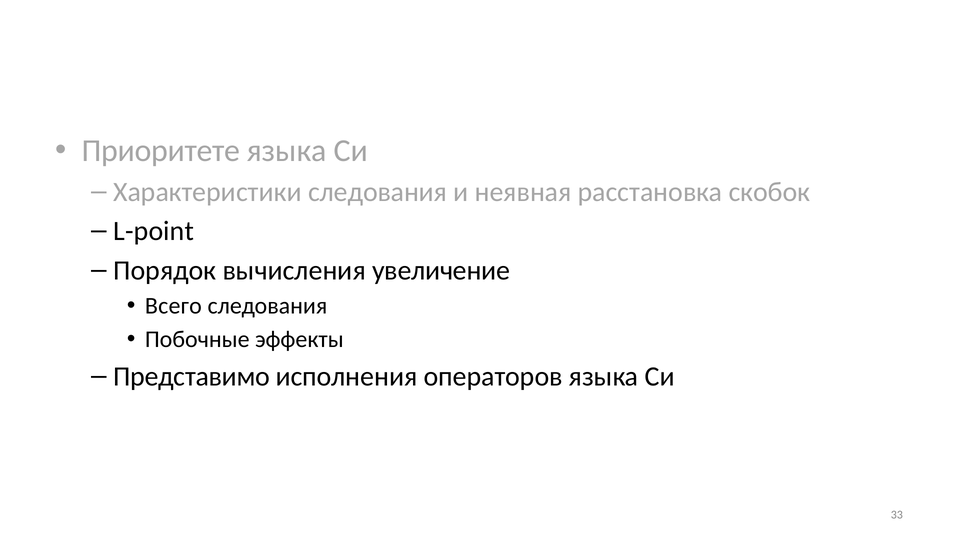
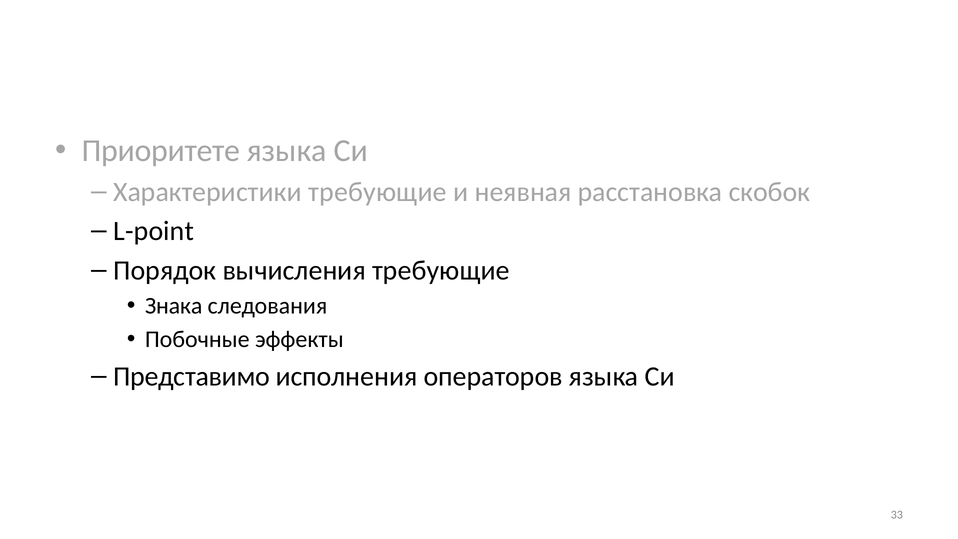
Характеристики следования: следования -> требующие
вычисления увеличение: увеличение -> требующие
Всего: Всего -> Знака
